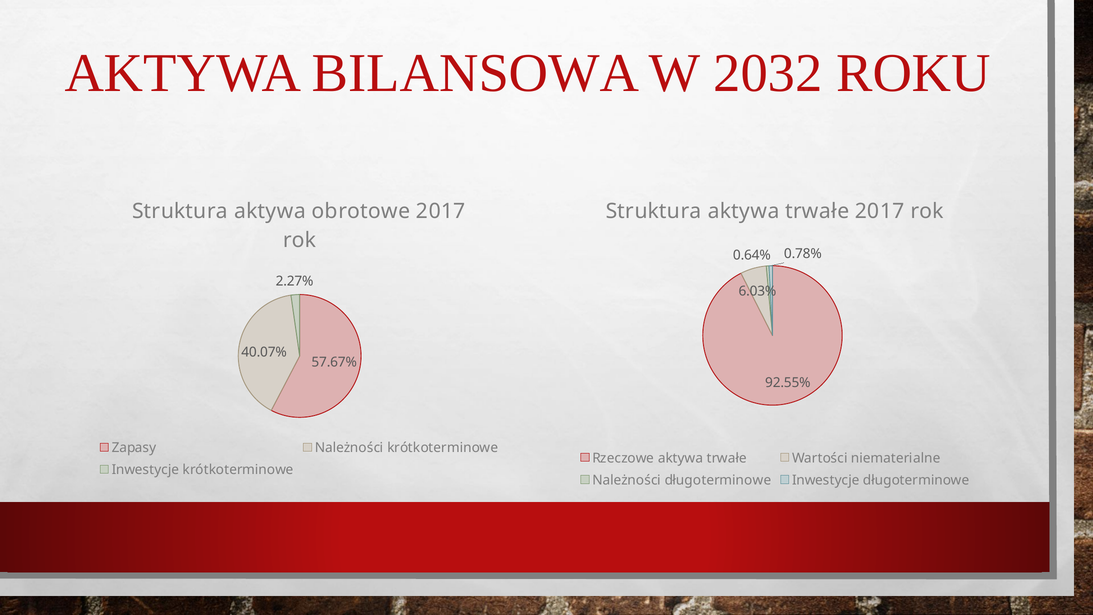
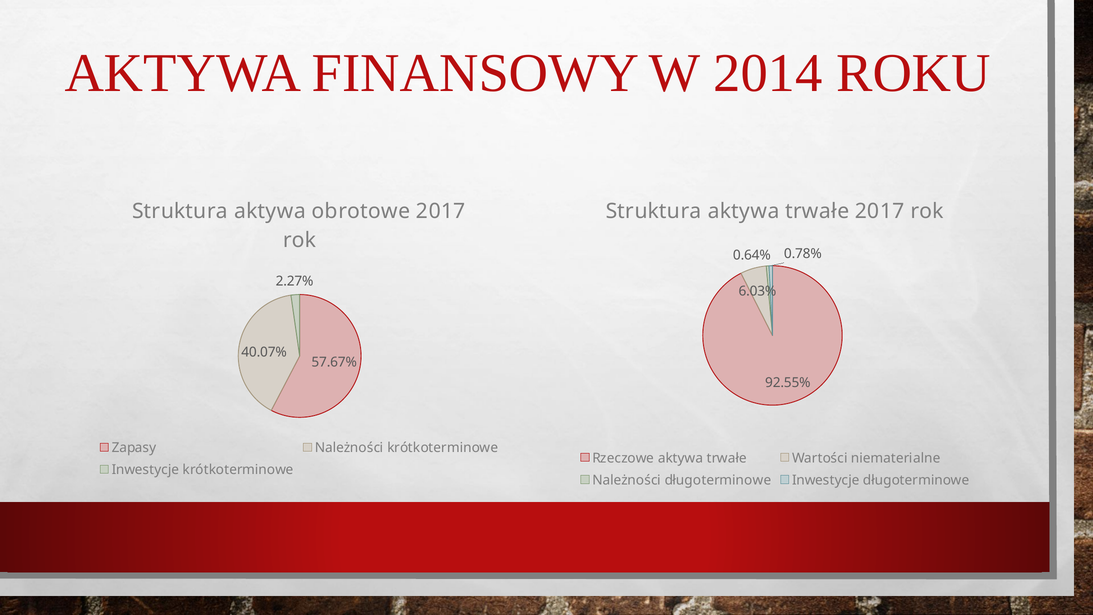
BILANSOWA: BILANSOWA -> FINANSOWY
2032: 2032 -> 2014
